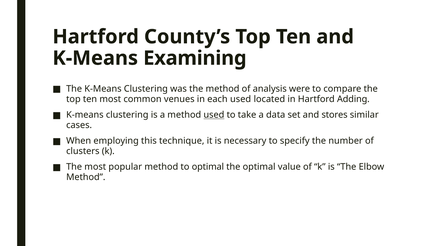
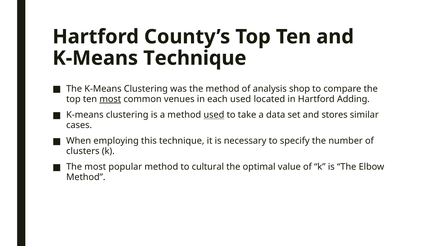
K-Means Examining: Examining -> Technique
were: were -> shop
most at (110, 99) underline: none -> present
to optimal: optimal -> cultural
